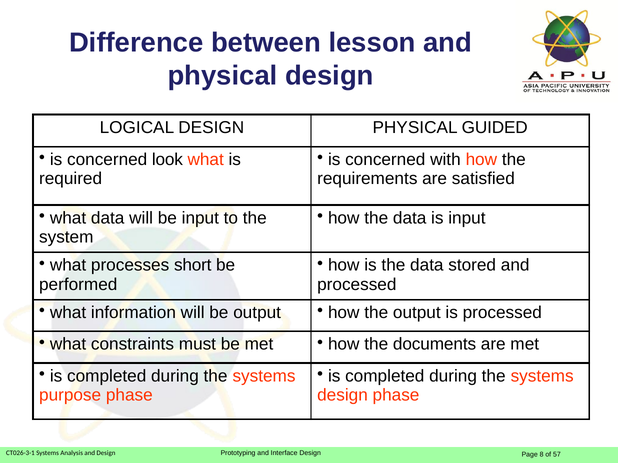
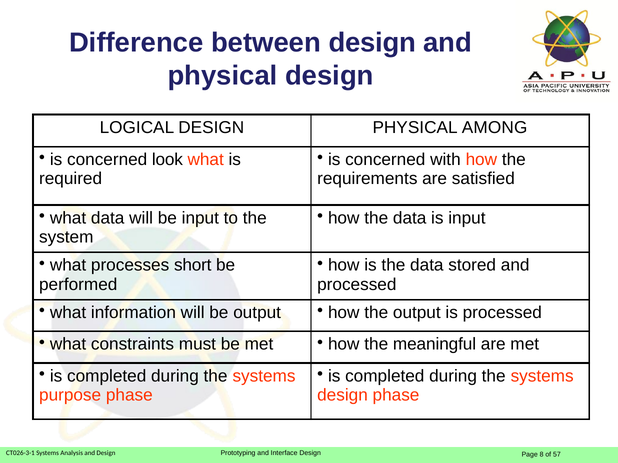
between lesson: lesson -> design
GUIDED: GUIDED -> AMONG
documents: documents -> meaningful
